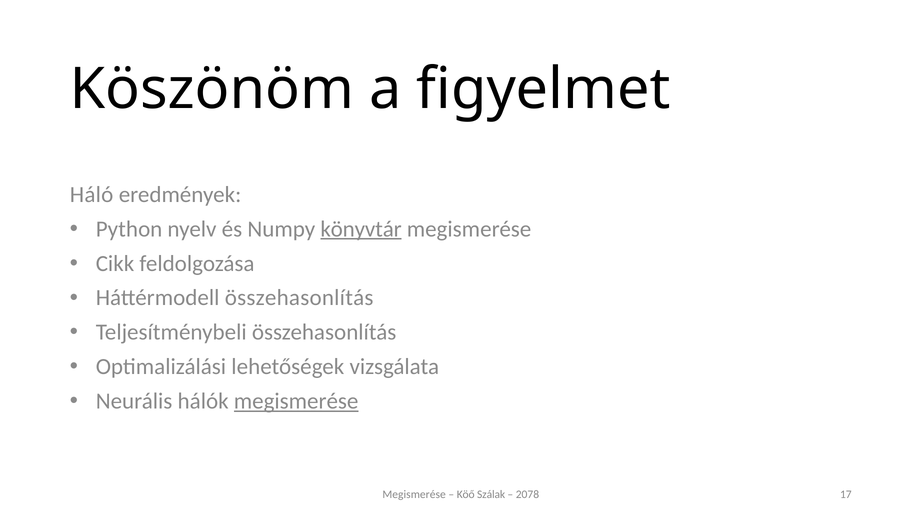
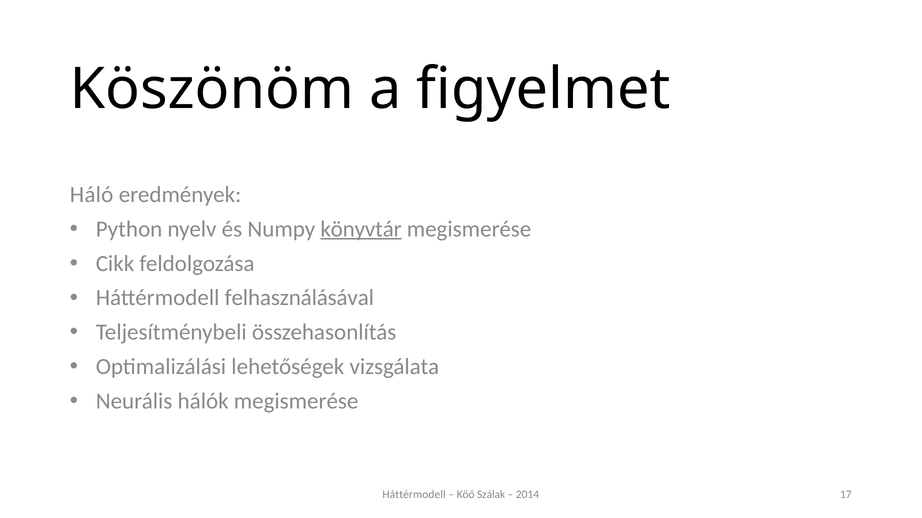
Háttérmodell összehasonlítás: összehasonlítás -> felhasználásával
megismerése at (296, 402) underline: present -> none
Megismerése at (414, 495): Megismerése -> Háttérmodell
2078: 2078 -> 2014
